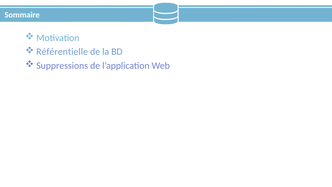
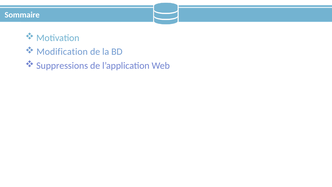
Référentielle: Référentielle -> Modification
